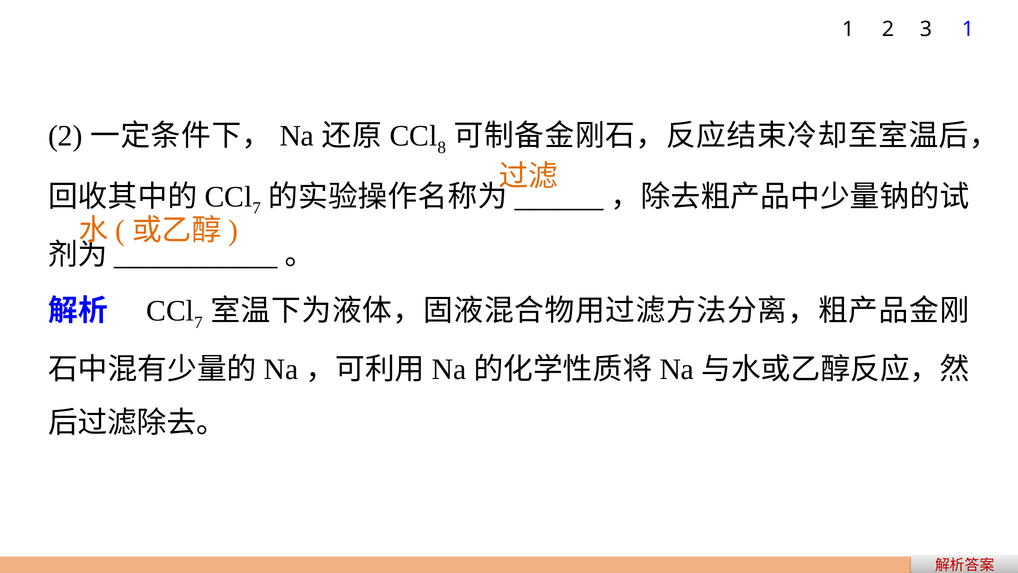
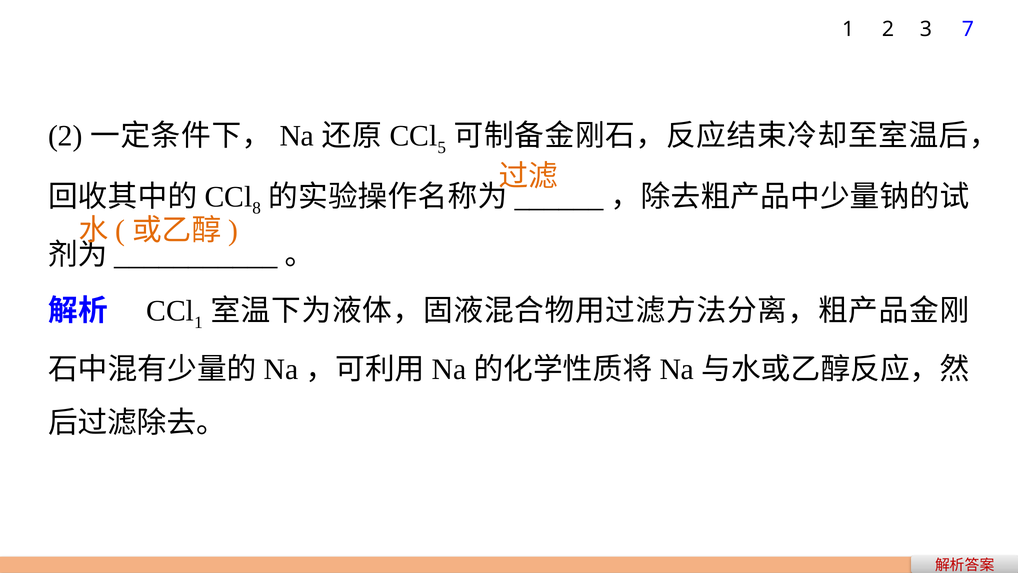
3 1: 1 -> 7
8: 8 -> 5
7 at (257, 208): 7 -> 8
7 at (198, 322): 7 -> 1
